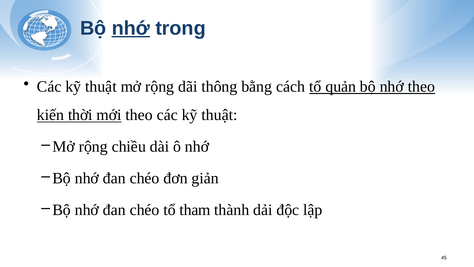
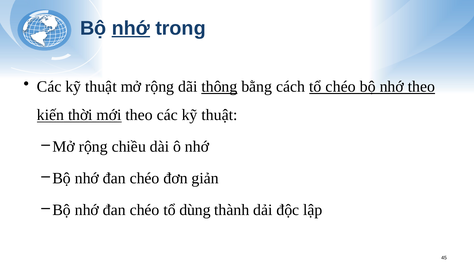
thông underline: none -> present
tổ quản: quản -> chéo
tham: tham -> dùng
